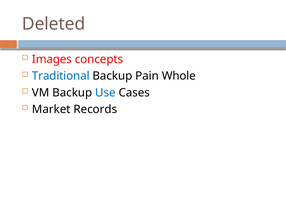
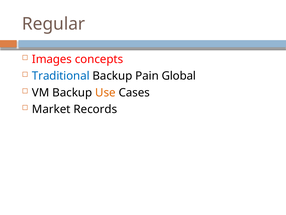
Deleted: Deleted -> Regular
Whole: Whole -> Global
Use colour: blue -> orange
